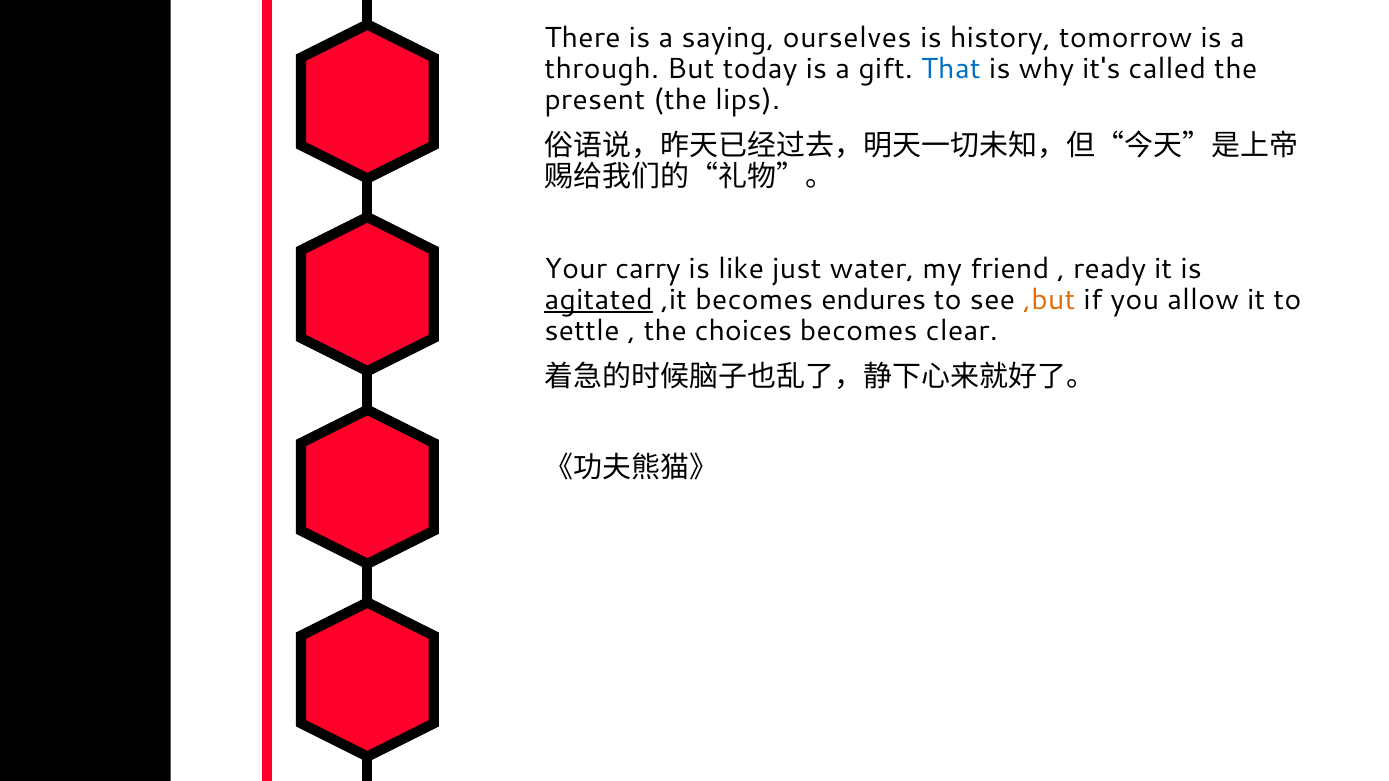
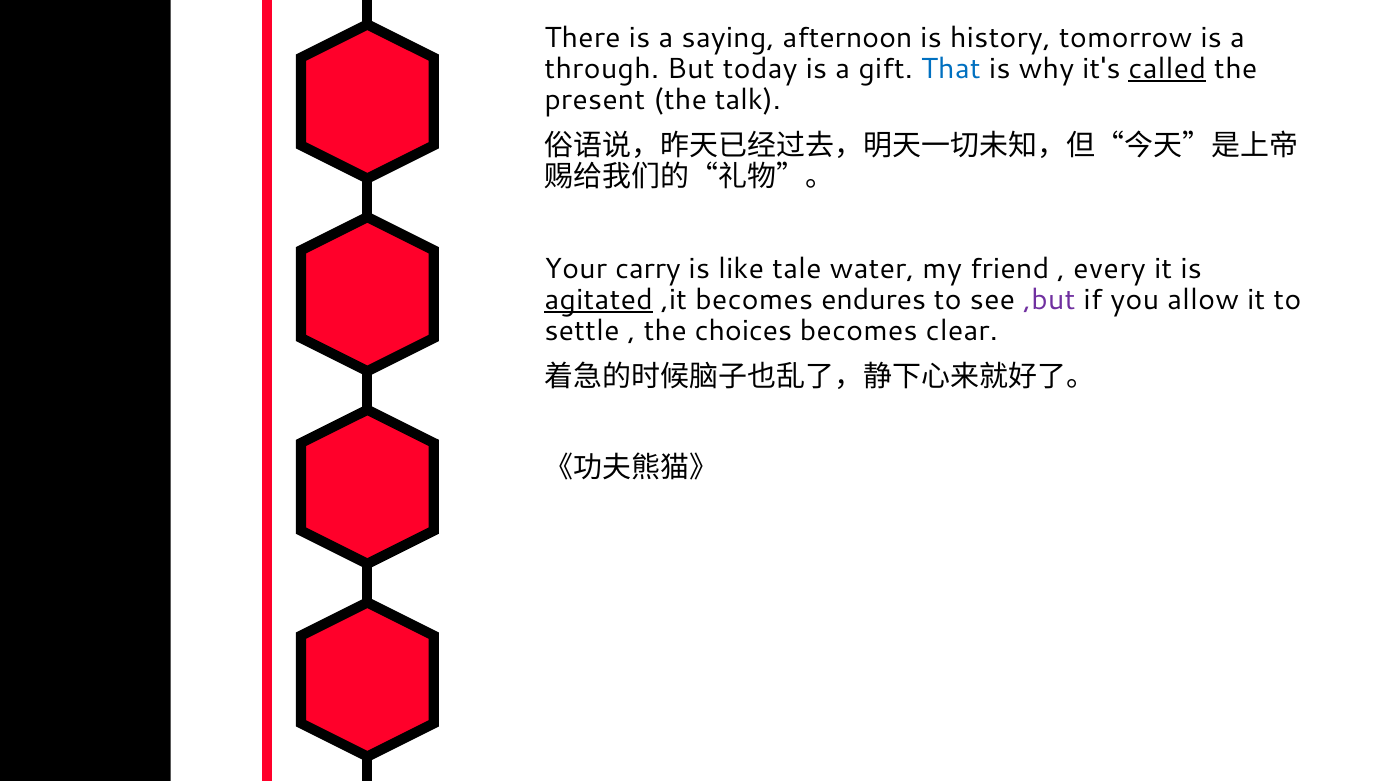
ourselves: ourselves -> afternoon
called underline: none -> present
lips: lips -> talk
just: just -> tale
ready: ready -> every
,but colour: orange -> purple
